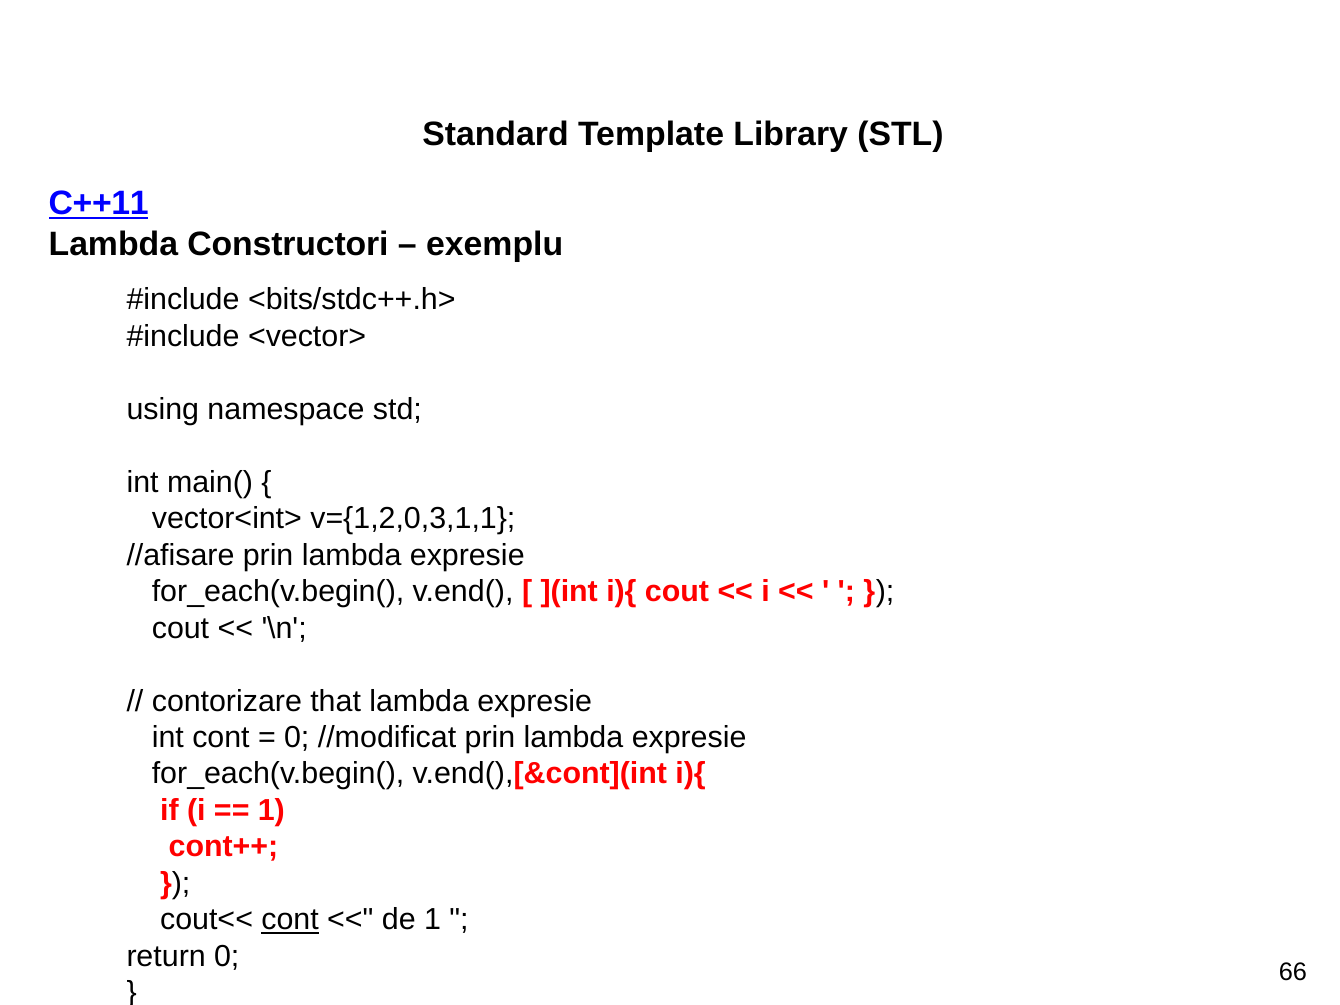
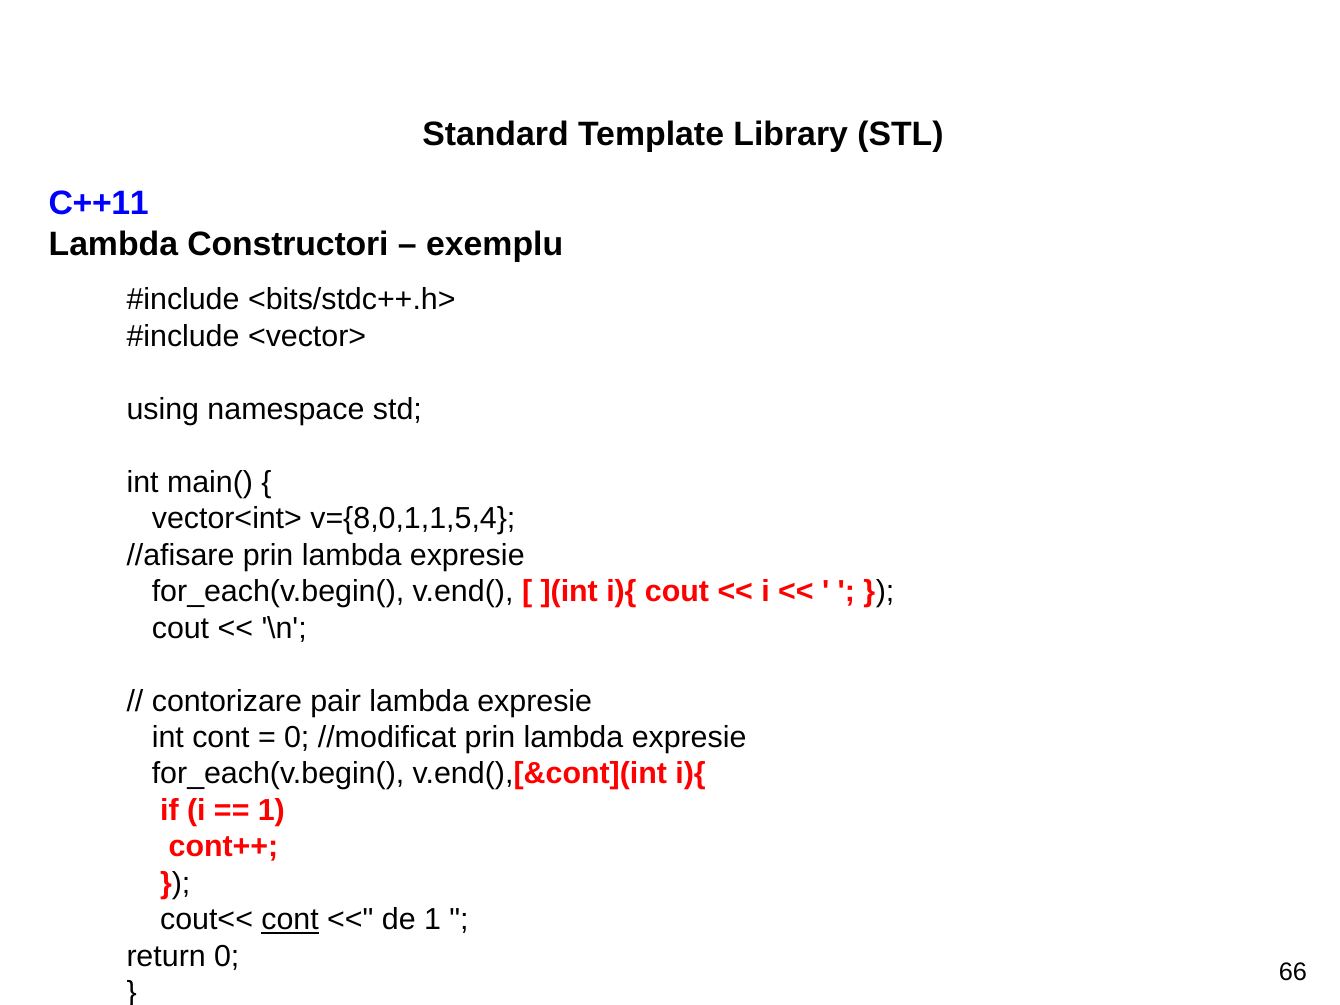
C++11 underline: present -> none
v={1,2,0,3,1,1: v={1,2,0,3,1,1 -> v={8,0,1,1,5,4
that: that -> pair
